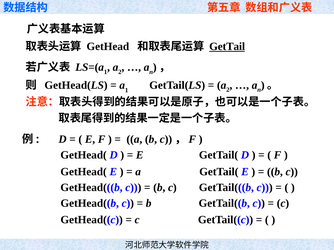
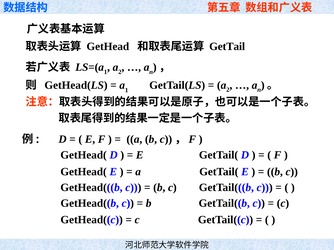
GetTail underline: present -> none
